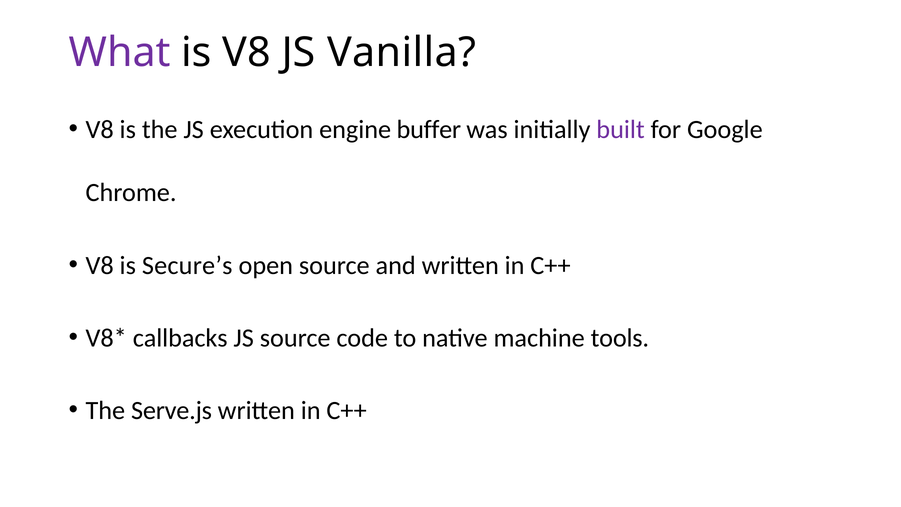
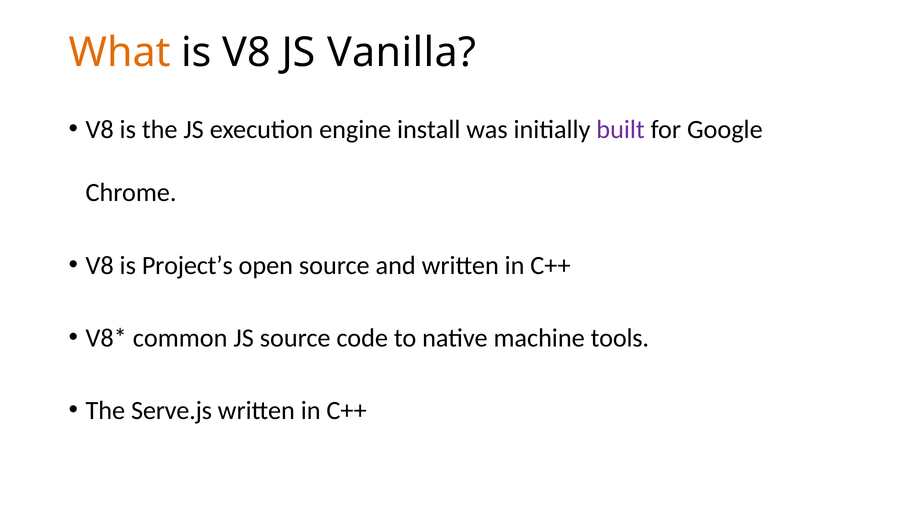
What colour: purple -> orange
buffer: buffer -> install
Secure’s: Secure’s -> Project’s
callbacks: callbacks -> common
